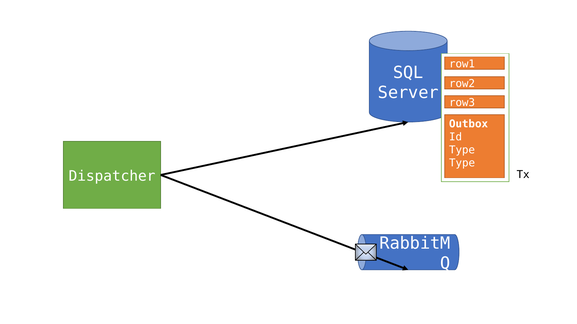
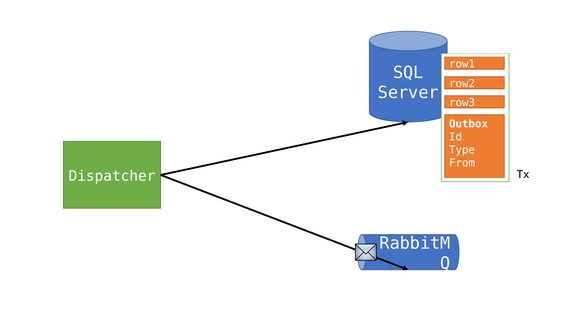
Type at (462, 163): Type -> From
